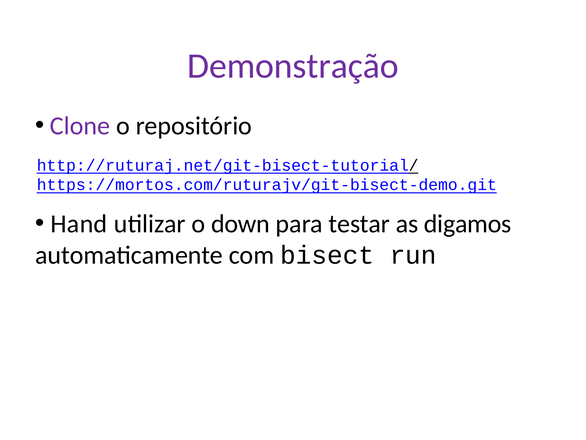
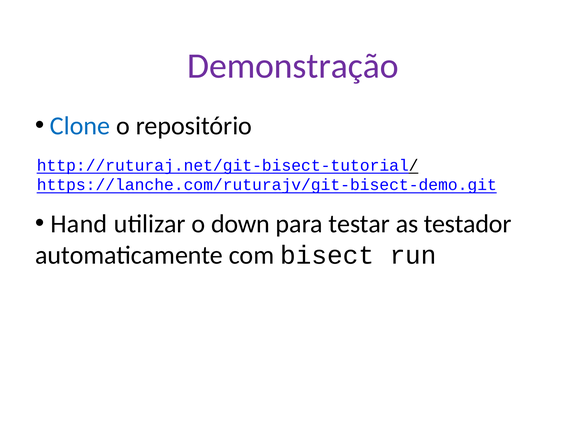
Clone colour: purple -> blue
https://mortos.com/ruturajv/git-bisect-demo.git: https://mortos.com/ruturajv/git-bisect-demo.git -> https://lanche.com/ruturajv/git-bisect-demo.git
digamos: digamos -> testador
